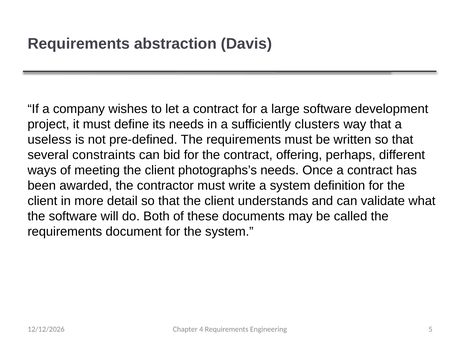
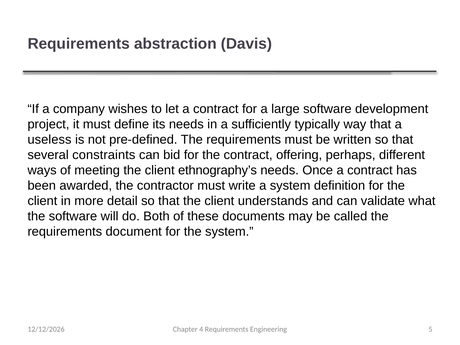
clusters: clusters -> typically
photographs’s: photographs’s -> ethnography’s
